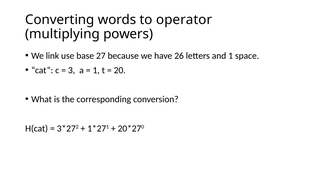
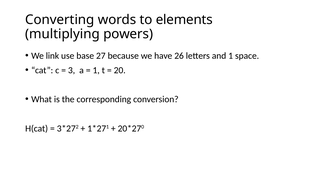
operator: operator -> elements
